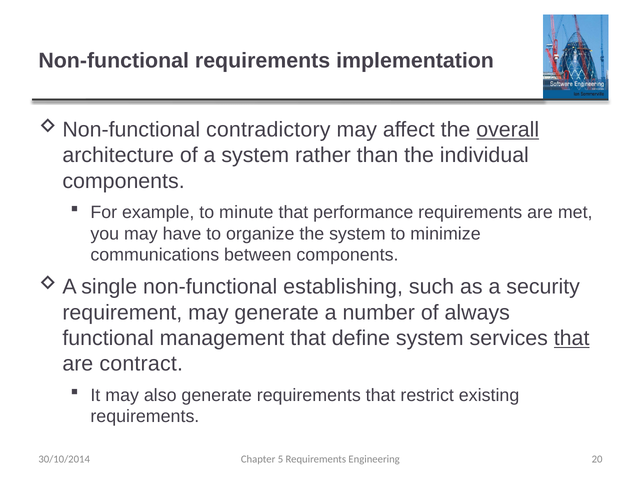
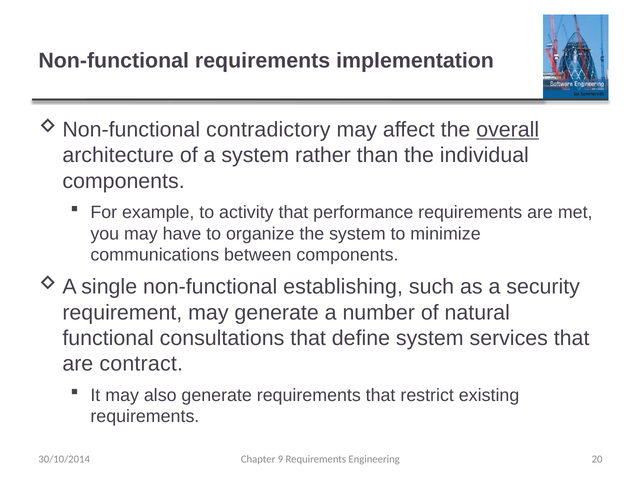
minute: minute -> activity
always: always -> natural
management: management -> consultations
that at (572, 338) underline: present -> none
5: 5 -> 9
